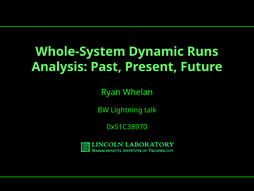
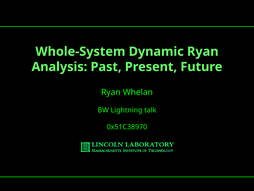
Dynamic Runs: Runs -> Ryan
